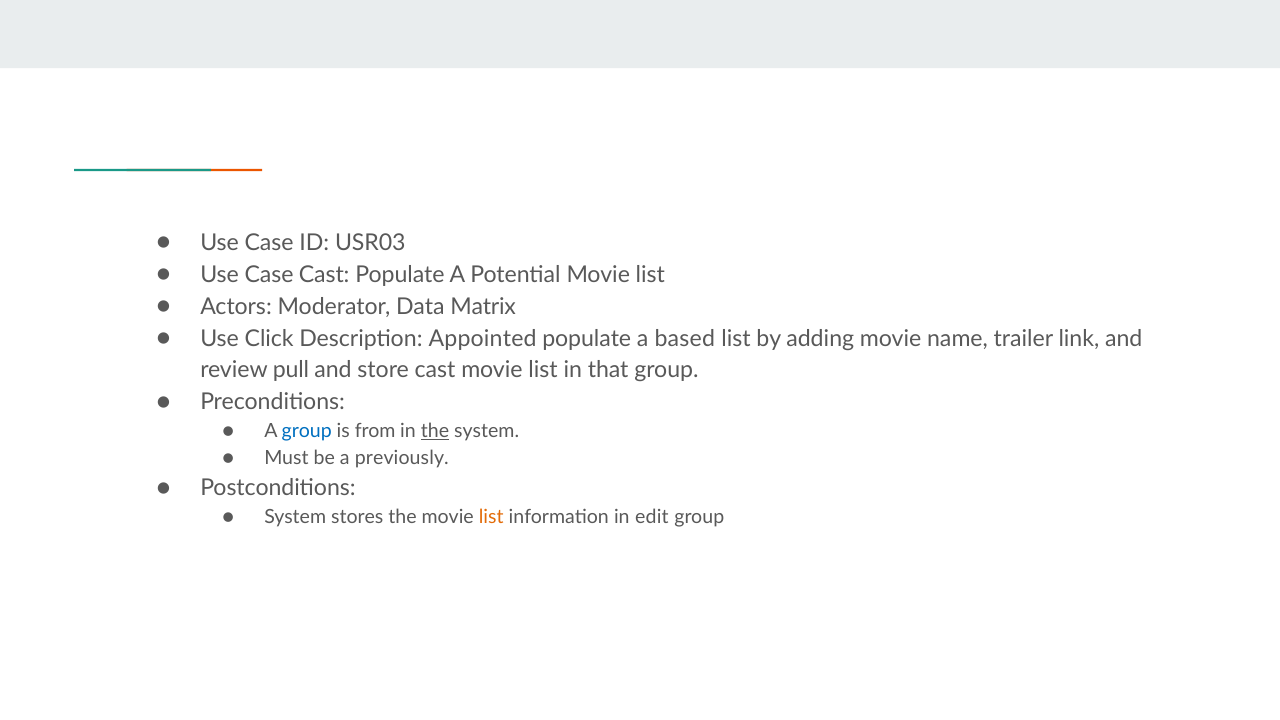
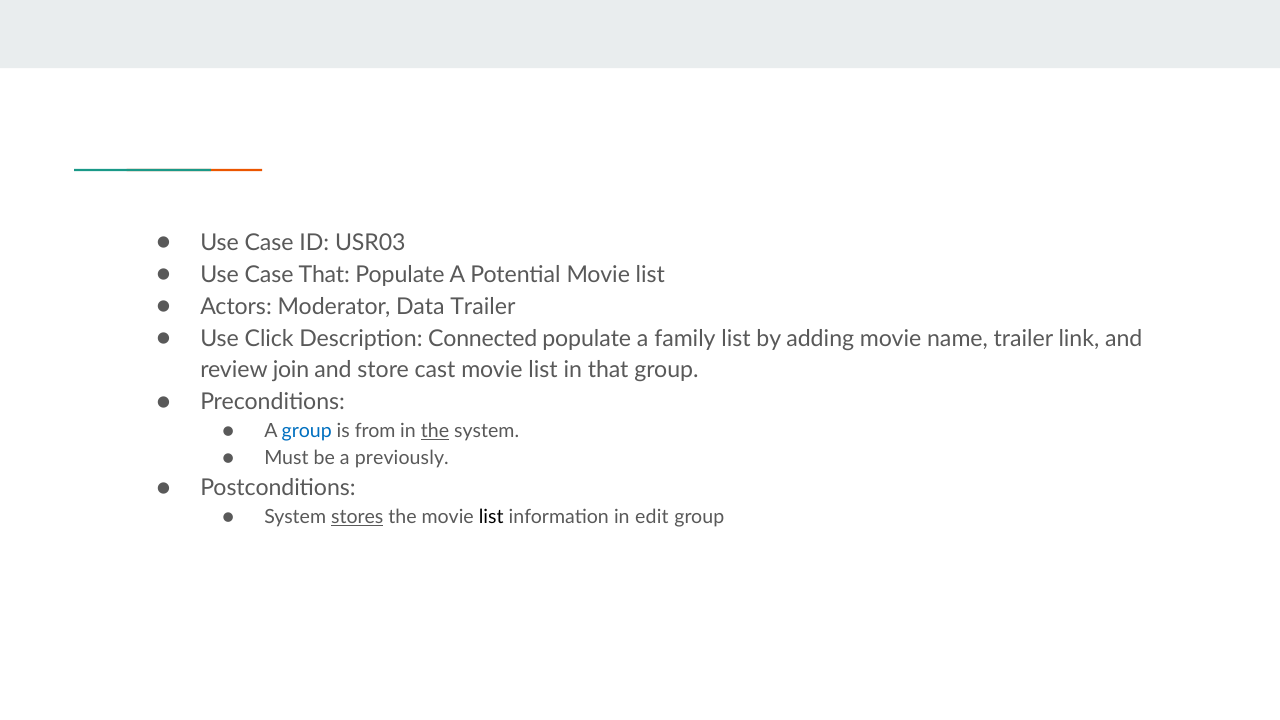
Case Cast: Cast -> That
Data Matrix: Matrix -> Trailer
Appointed: Appointed -> Connected
based: based -> family
pull: pull -> join
stores underline: none -> present
list at (491, 517) colour: orange -> black
